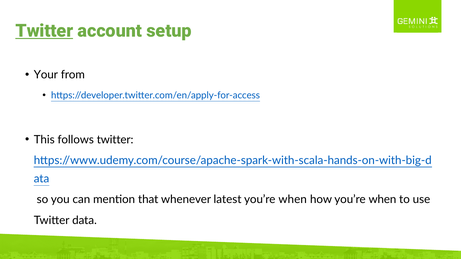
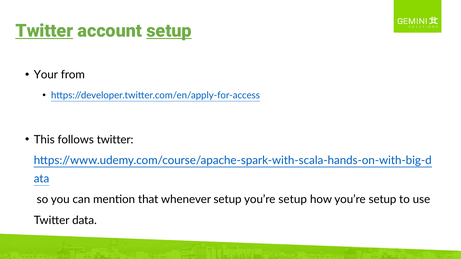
setup at (169, 31) underline: none -> present
whenever latest: latest -> setup
when at (293, 200): when -> setup
how you’re when: when -> setup
